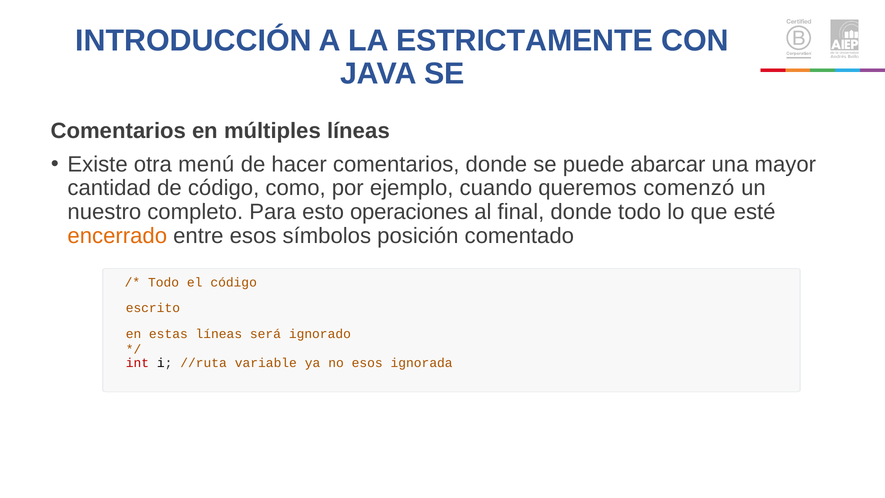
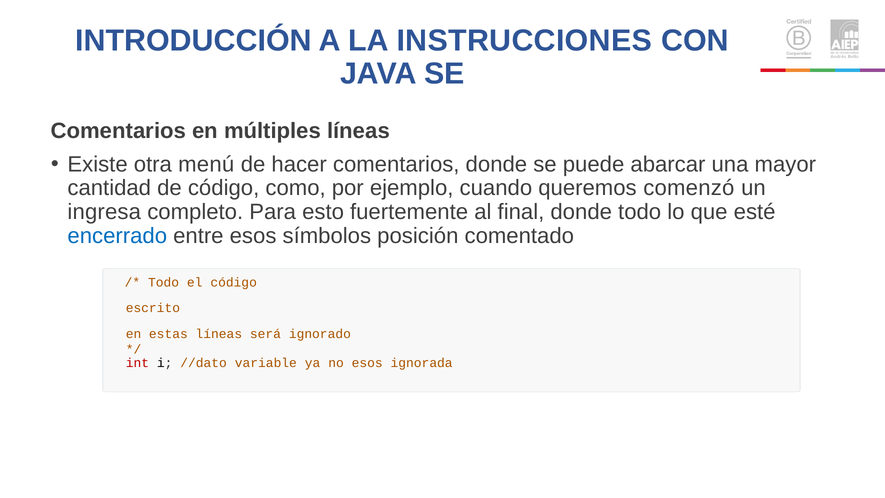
ESTRICTAMENTE: ESTRICTAMENTE -> INSTRUCCIONES
nuestro: nuestro -> ingresa
operaciones: operaciones -> fuertemente
encerrado colour: orange -> blue
//ruta: //ruta -> //dato
